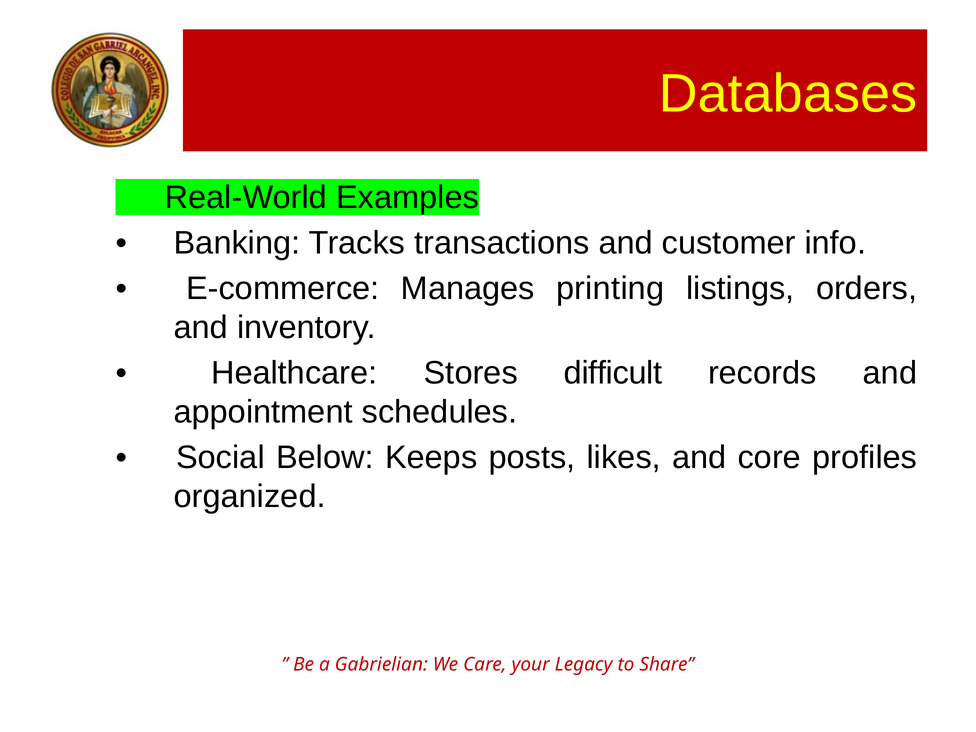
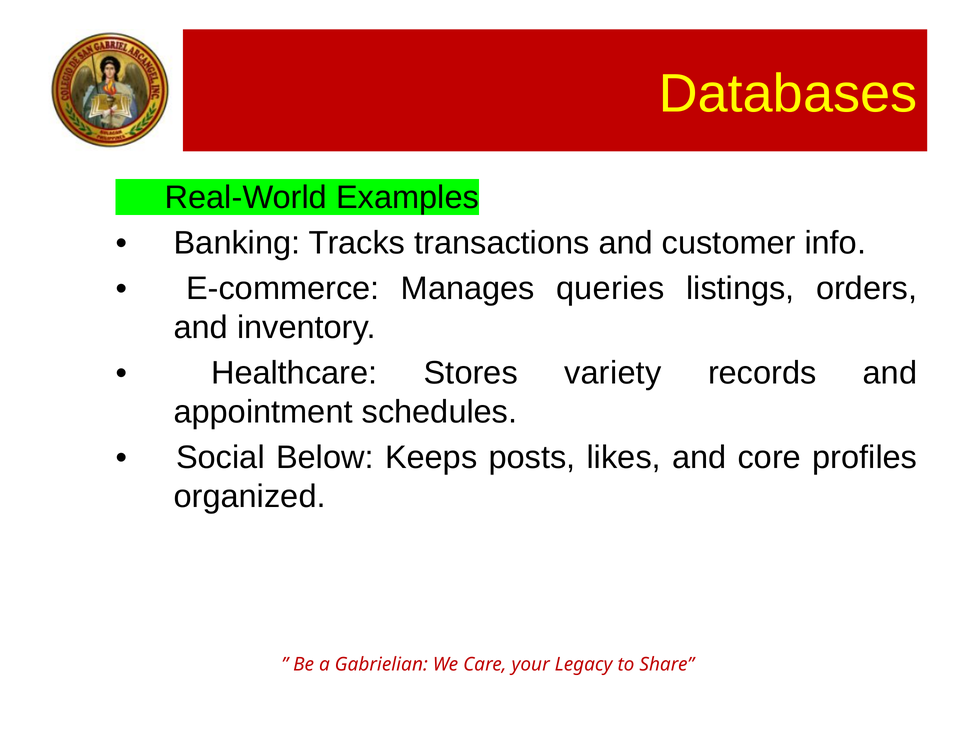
printing: printing -> queries
difficult: difficult -> variety
